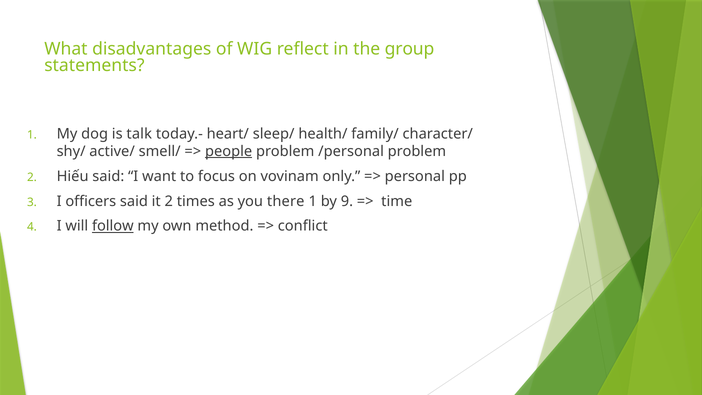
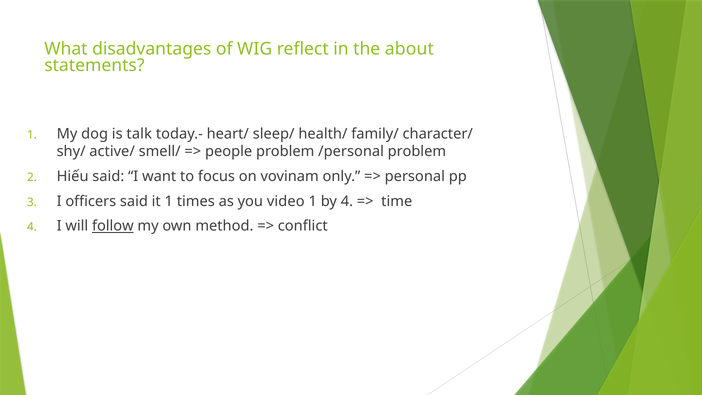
group: group -> about
people underline: present -> none
it 2: 2 -> 1
there: there -> video
by 9: 9 -> 4
